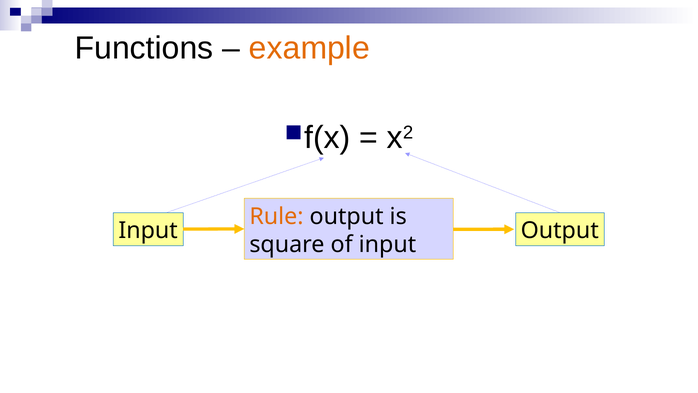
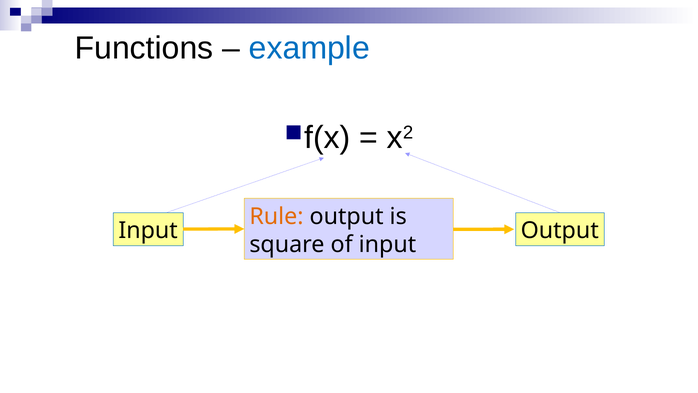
example colour: orange -> blue
